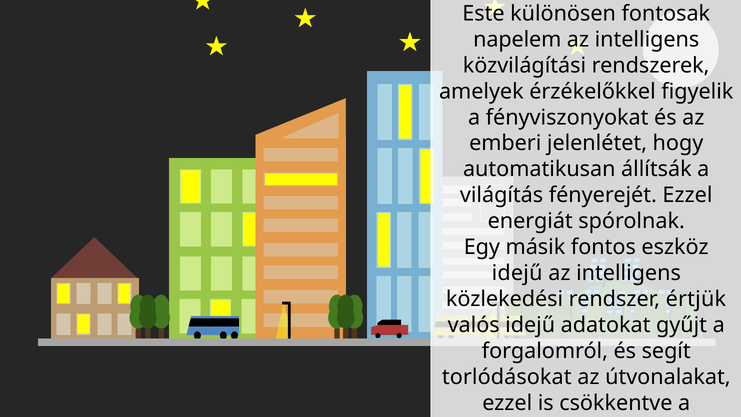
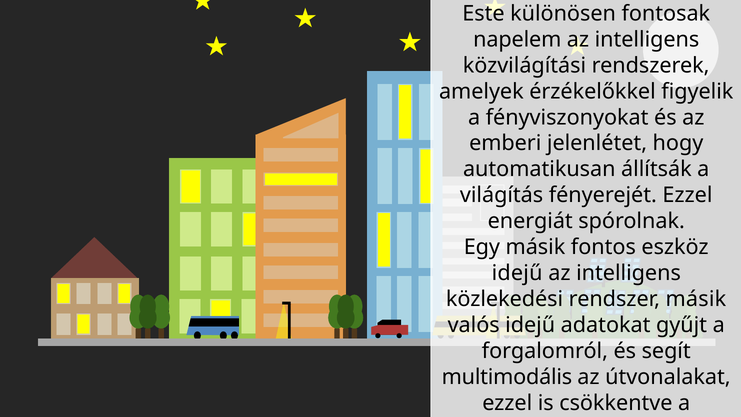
rendszer értjük: értjük -> másik
torlódásokat at (507, 377): torlódásokat -> multimodális
